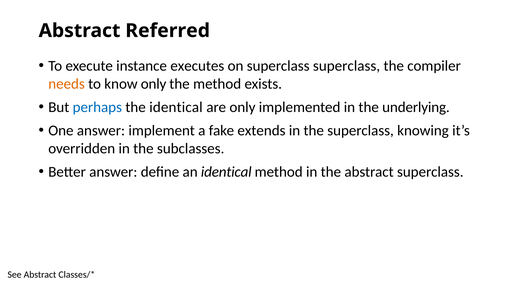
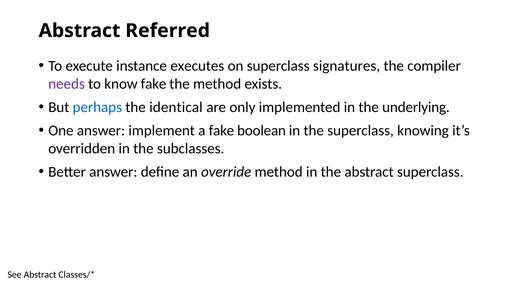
superclass superclass: superclass -> signatures
needs colour: orange -> purple
know only: only -> fake
extends: extends -> boolean
an identical: identical -> override
